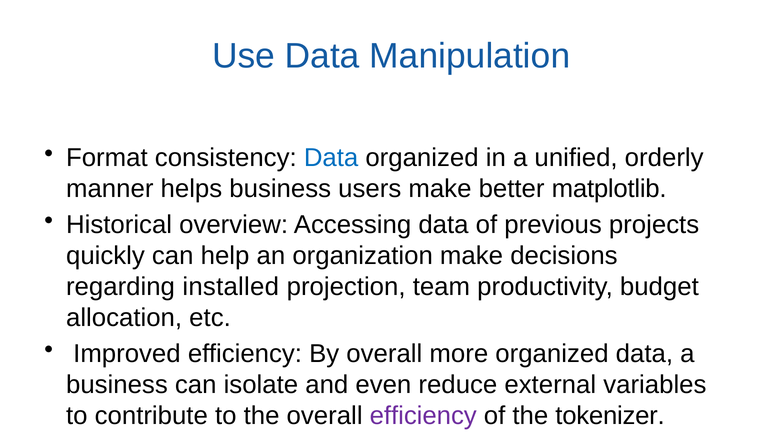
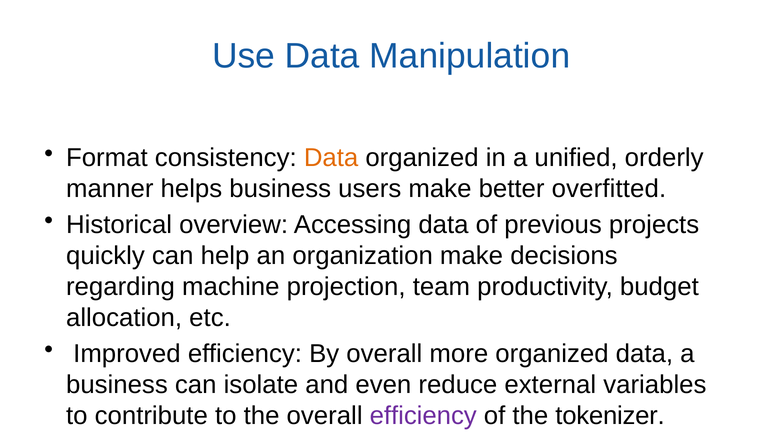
Data at (331, 158) colour: blue -> orange
matplotlib: matplotlib -> overfitted
installed: installed -> machine
